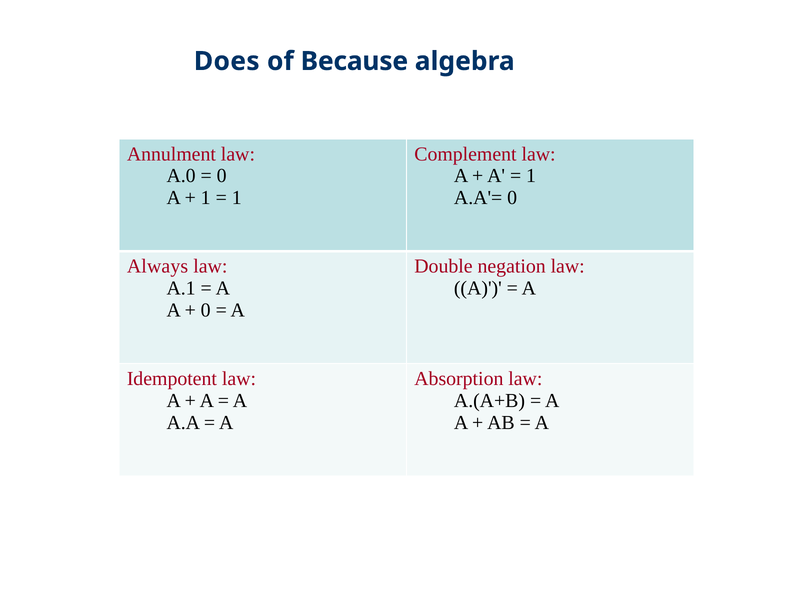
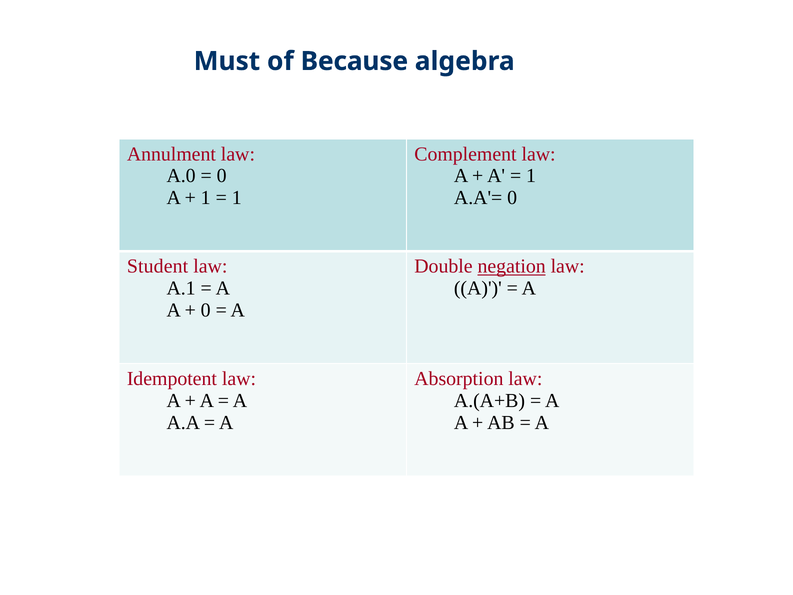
Does: Does -> Must
Always: Always -> Student
negation underline: none -> present
